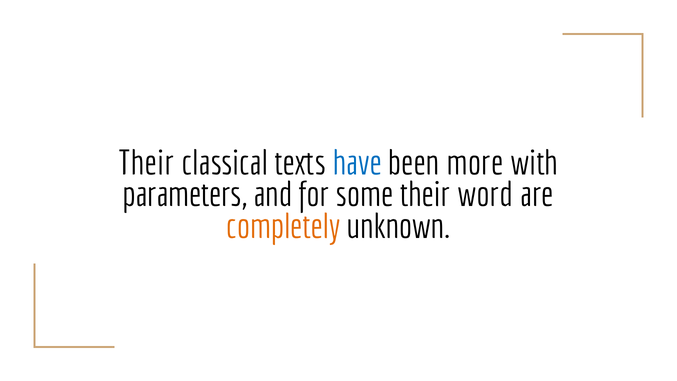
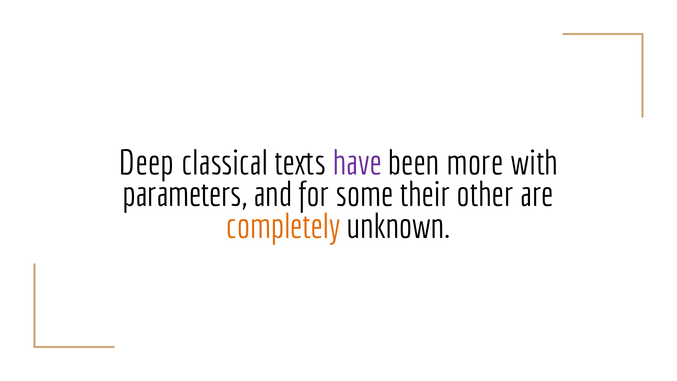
Their at (147, 163): Their -> Deep
have colour: blue -> purple
word: word -> other
